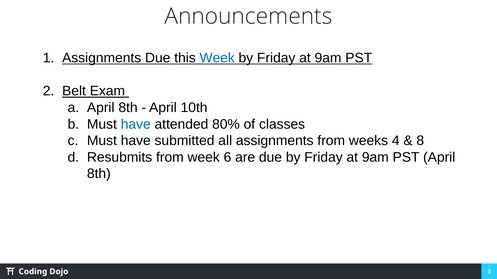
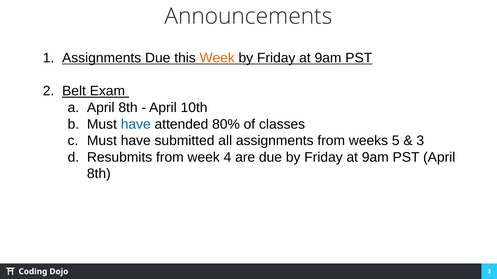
Week at (217, 58) colour: blue -> orange
4: 4 -> 5
8 at (420, 141): 8 -> 3
6: 6 -> 4
